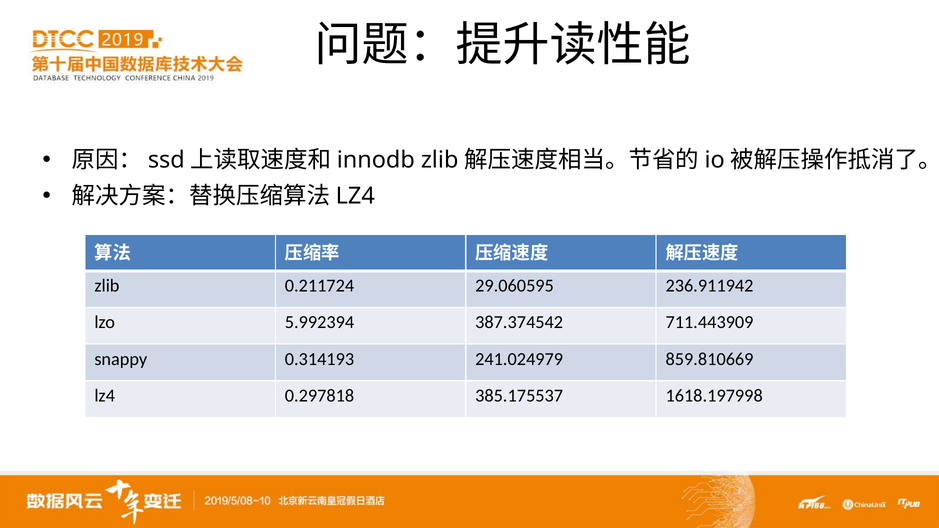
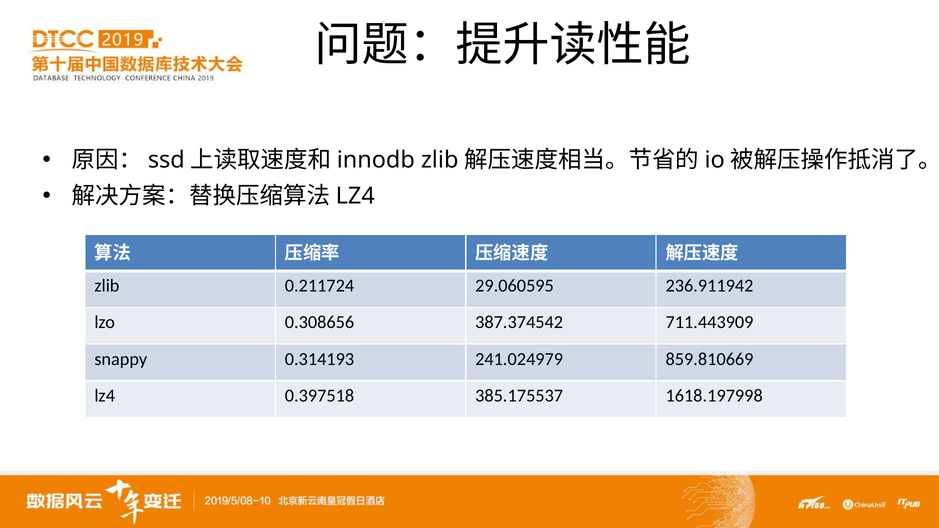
5.992394: 5.992394 -> 0.308656
0.297818: 0.297818 -> 0.397518
